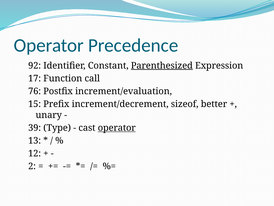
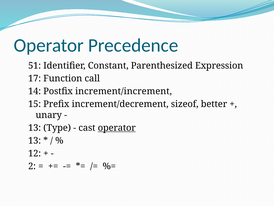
92: 92 -> 51
Parenthesized underline: present -> none
76: 76 -> 14
increment/evaluation: increment/evaluation -> increment/increment
39 at (35, 128): 39 -> 13
